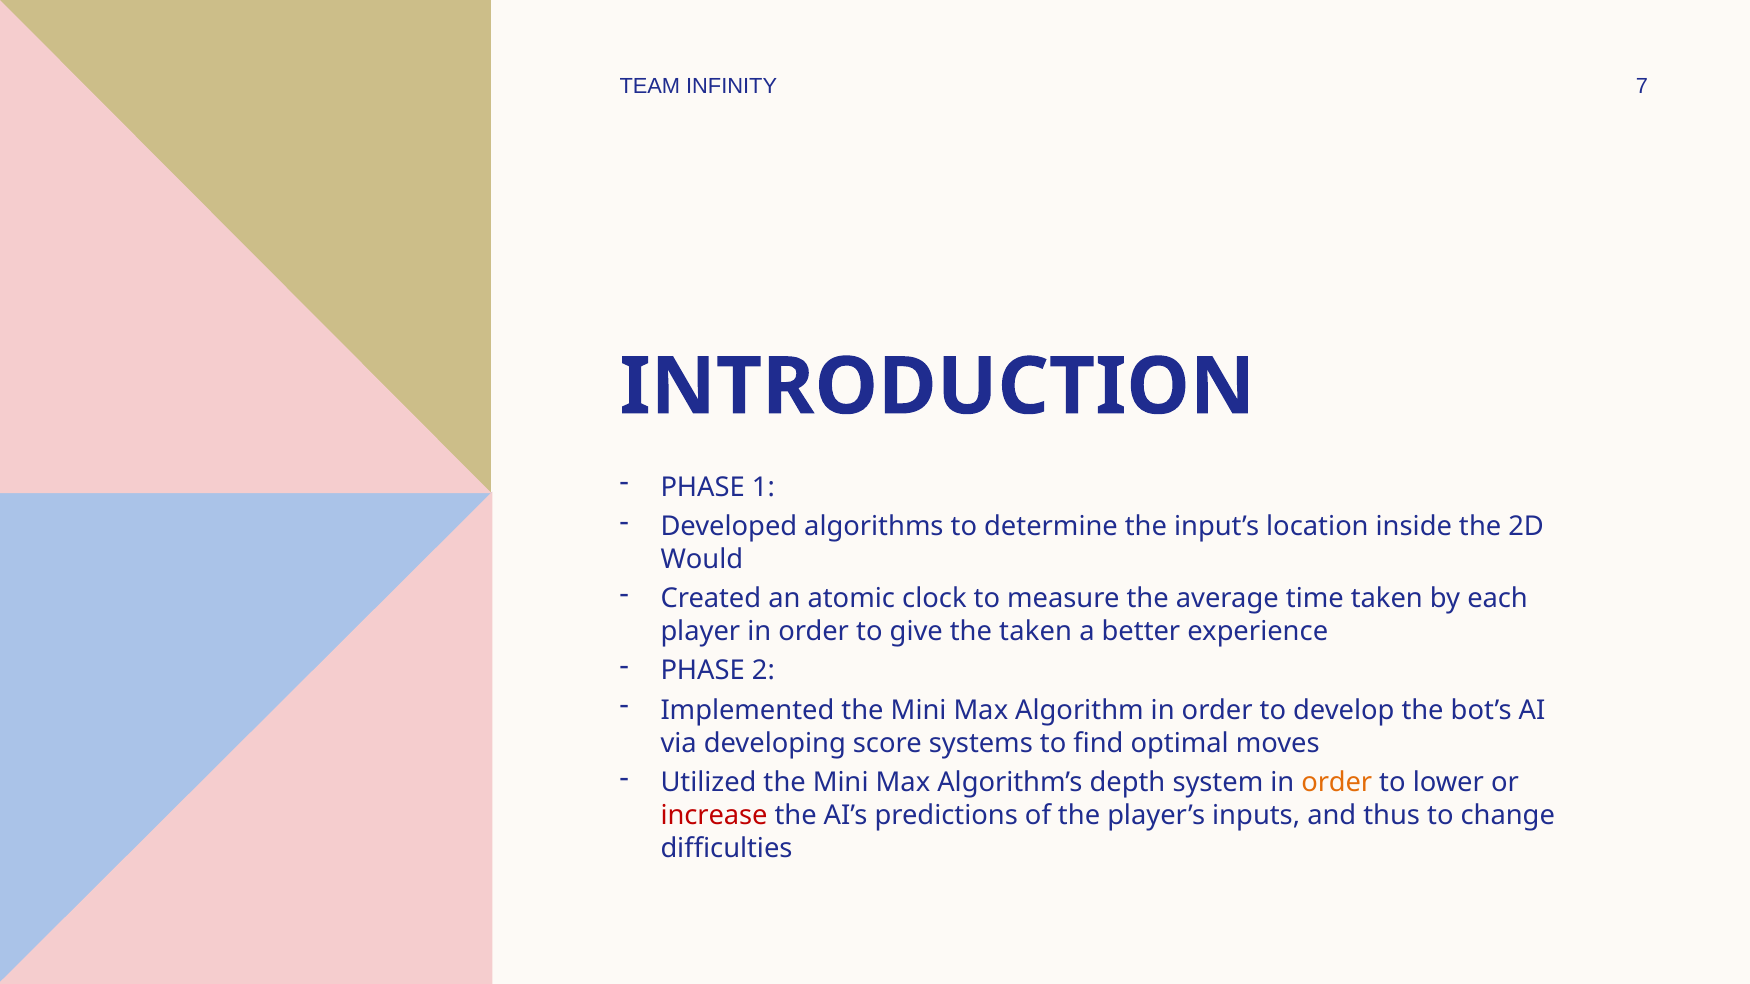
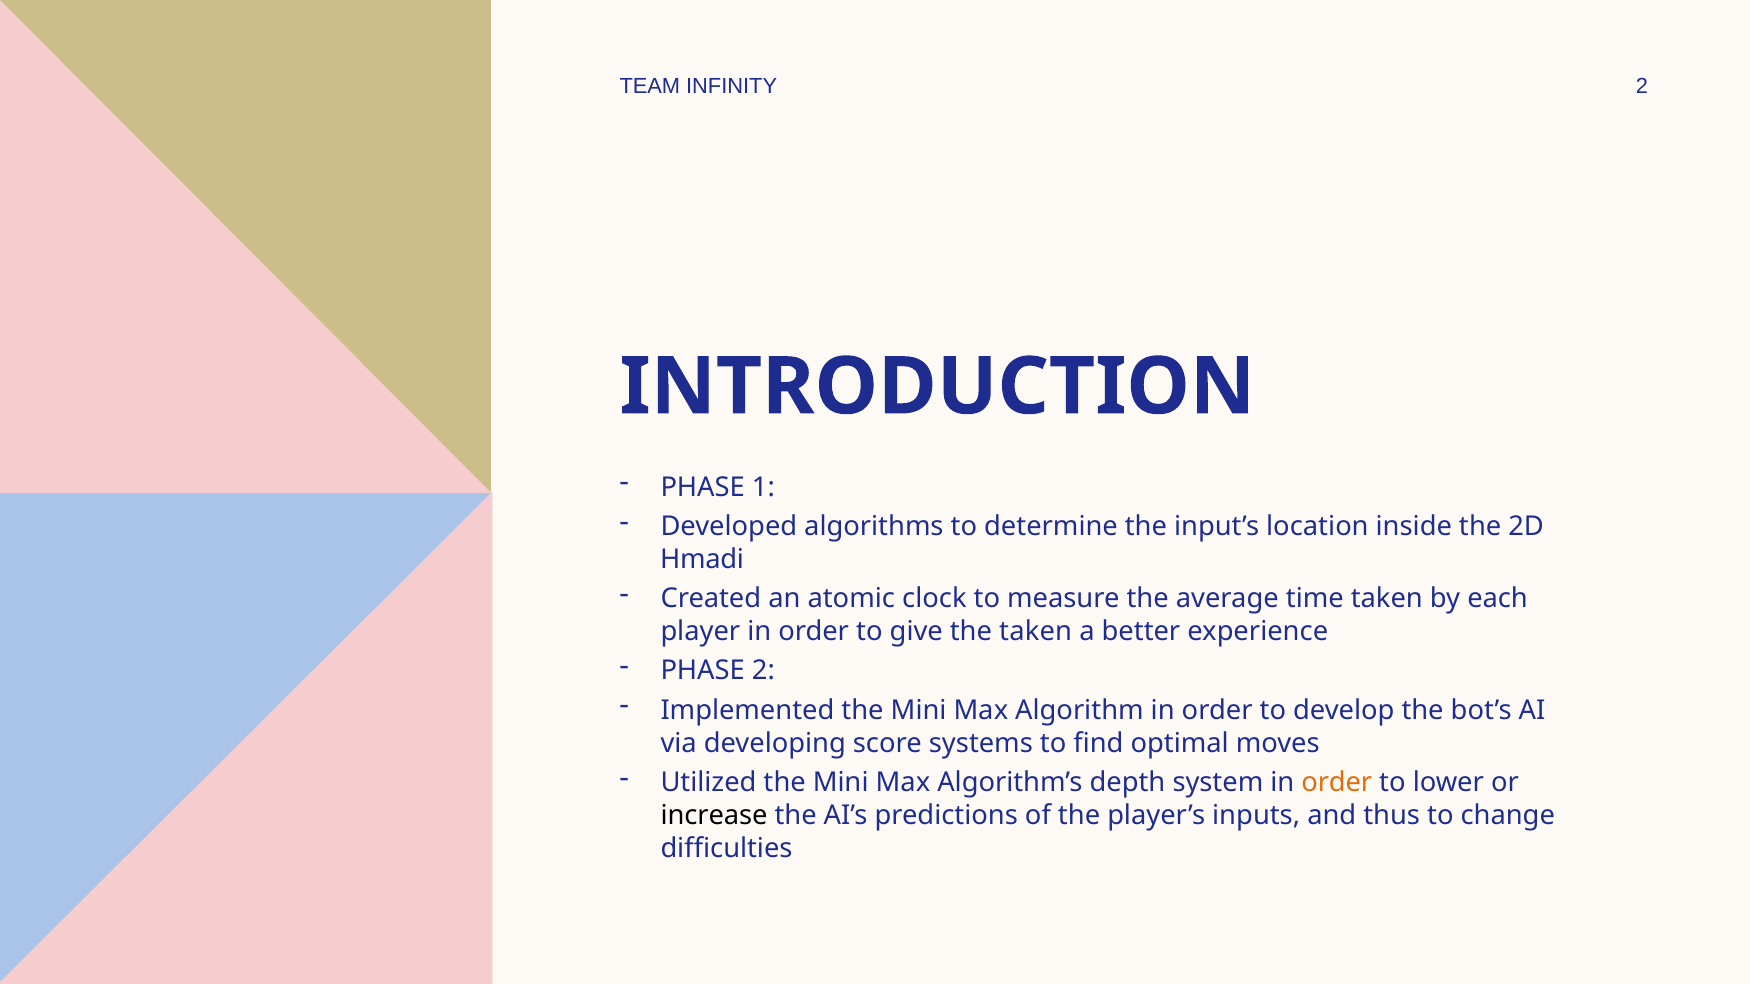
INFINITY 7: 7 -> 2
Would: Would -> Hmadi
increase colour: red -> black
